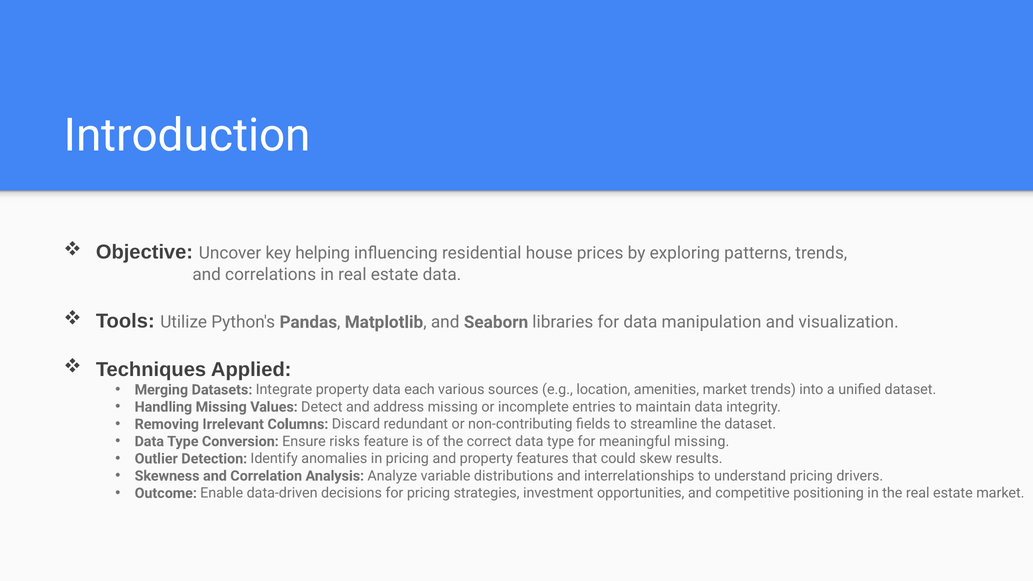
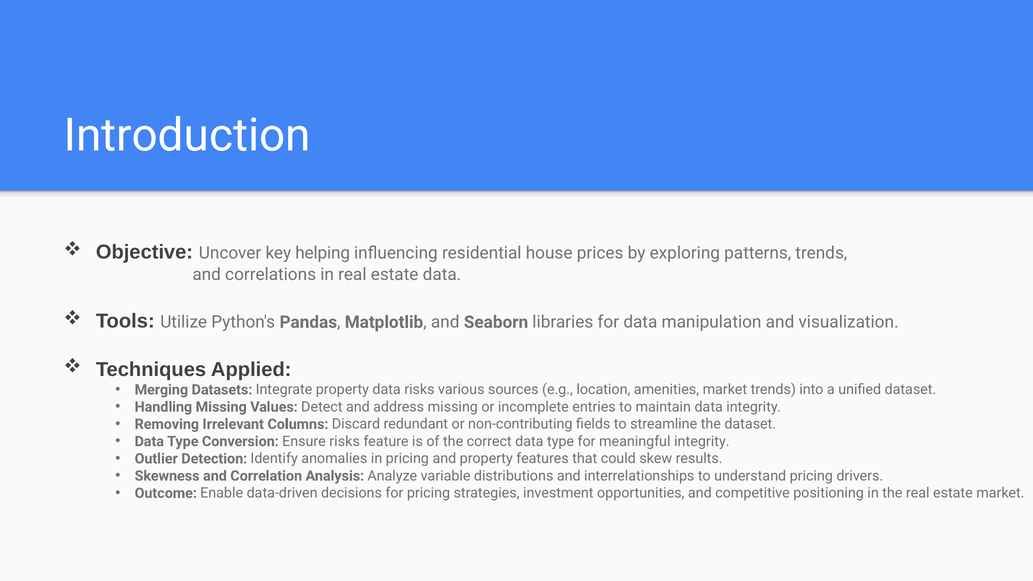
data each: each -> risks
meaningful missing: missing -> integrity
